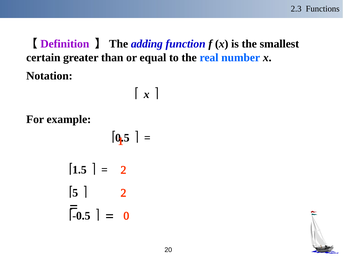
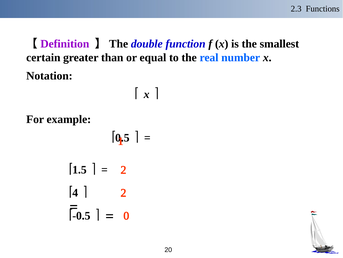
adding: adding -> double
5: 5 -> 4
